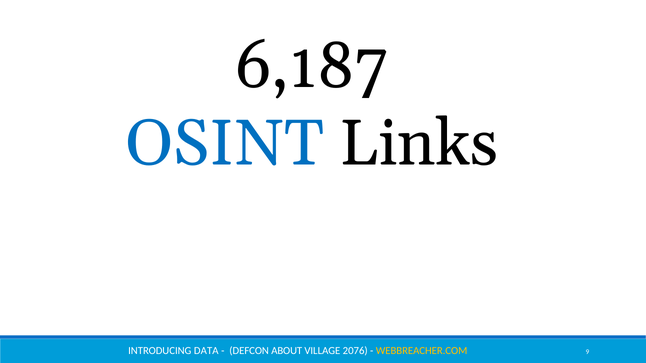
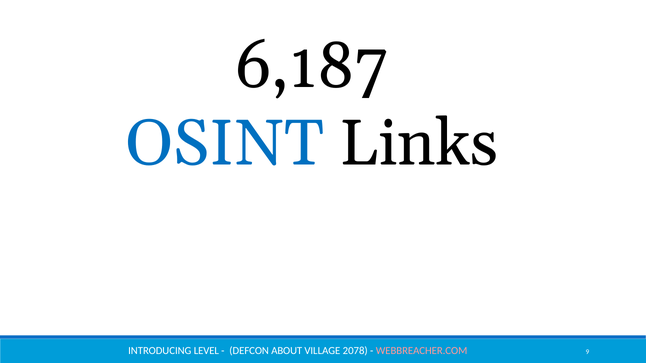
DATA: DATA -> LEVEL
2076: 2076 -> 2078
WEBBREACHER.COM colour: yellow -> pink
